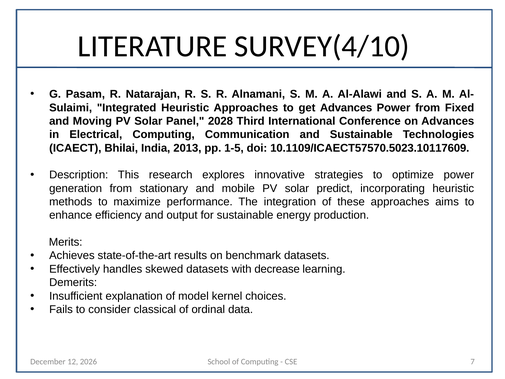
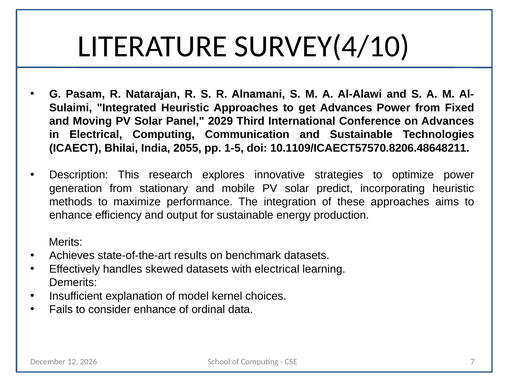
2028: 2028 -> 2029
2013: 2013 -> 2055
10.1109/ICAECT57570.5023.10117609: 10.1109/ICAECT57570.5023.10117609 -> 10.1109/ICAECT57570.8206.48648211
with decrease: decrease -> electrical
consider classical: classical -> enhance
